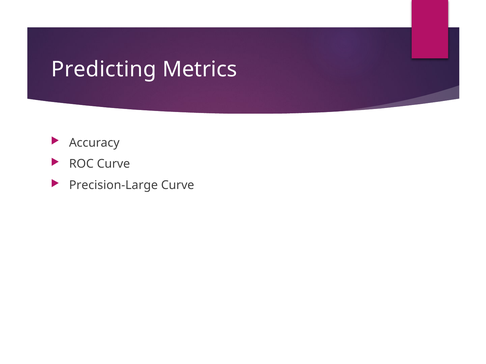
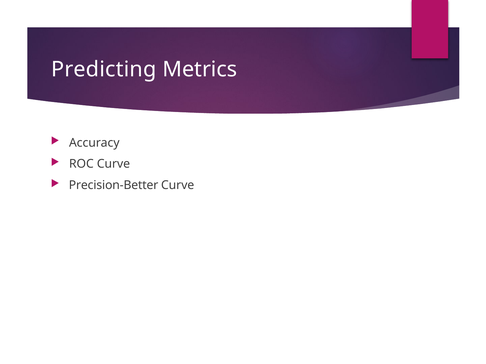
Precision-Large: Precision-Large -> Precision-Better
